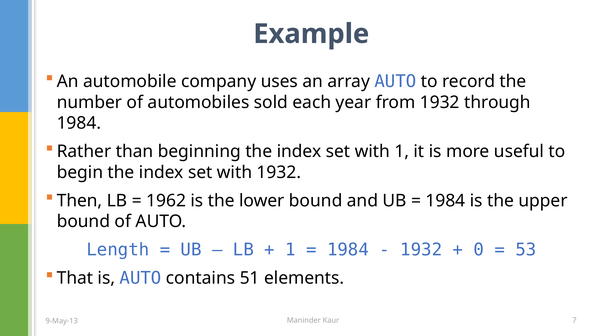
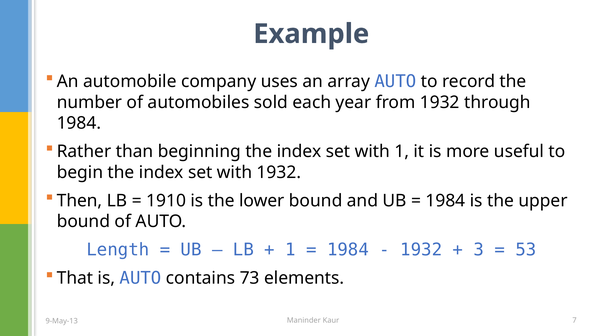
1962: 1962 -> 1910
0: 0 -> 3
51: 51 -> 73
